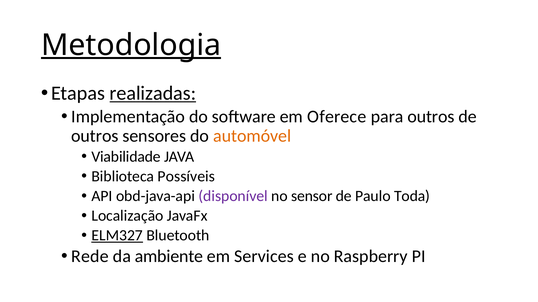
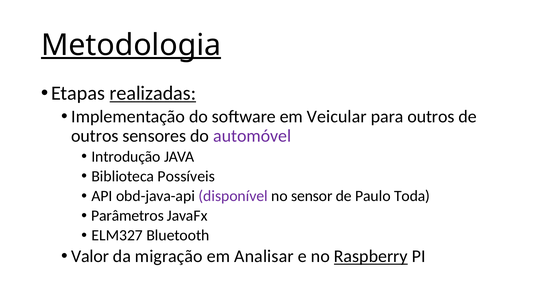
Oferece: Oferece -> Veicular
automóvel colour: orange -> purple
Viabilidade: Viabilidade -> Introdução
Localização: Localização -> Parâmetros
ELM327 underline: present -> none
Rede: Rede -> Valor
ambiente: ambiente -> migração
Services: Services -> Analisar
Raspberry underline: none -> present
